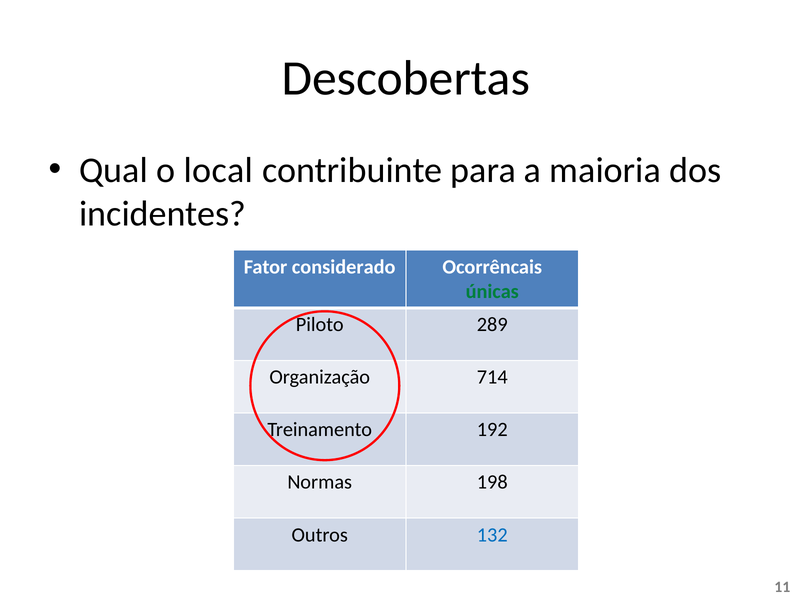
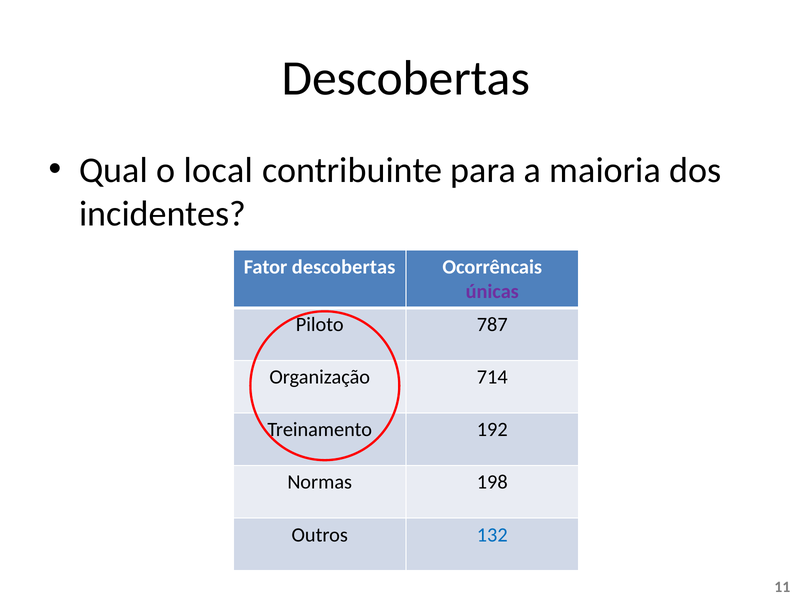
Fator considerado: considerado -> descobertas
únicas colour: green -> purple
289: 289 -> 787
